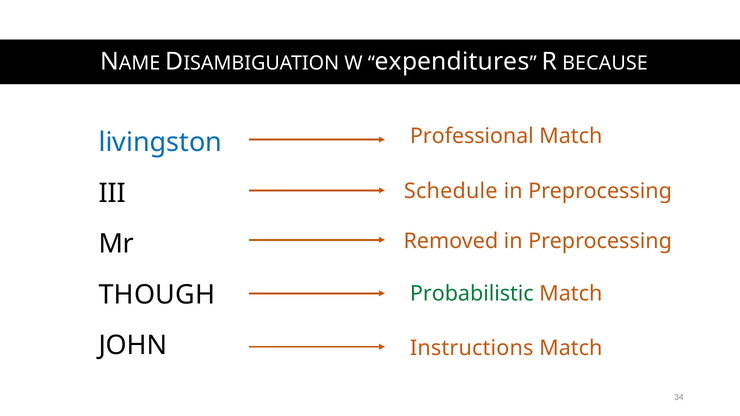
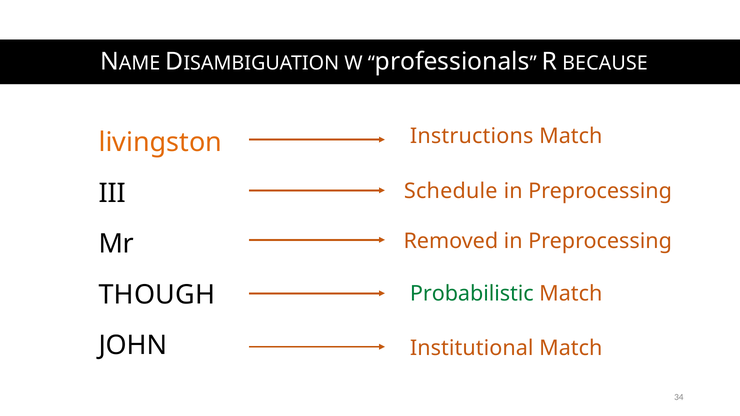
expenditures: expenditures -> professionals
Professional: Professional -> Instructions
livingston colour: blue -> orange
Instructions: Instructions -> Institutional
